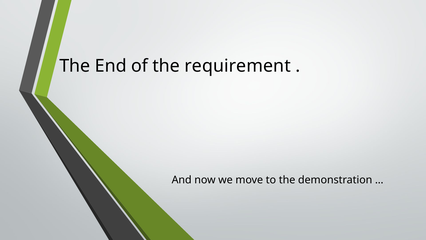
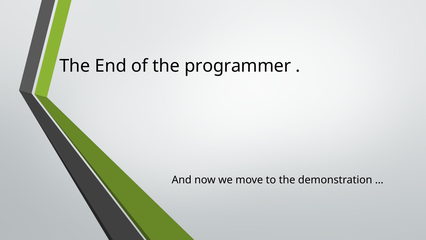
requirement: requirement -> programmer
